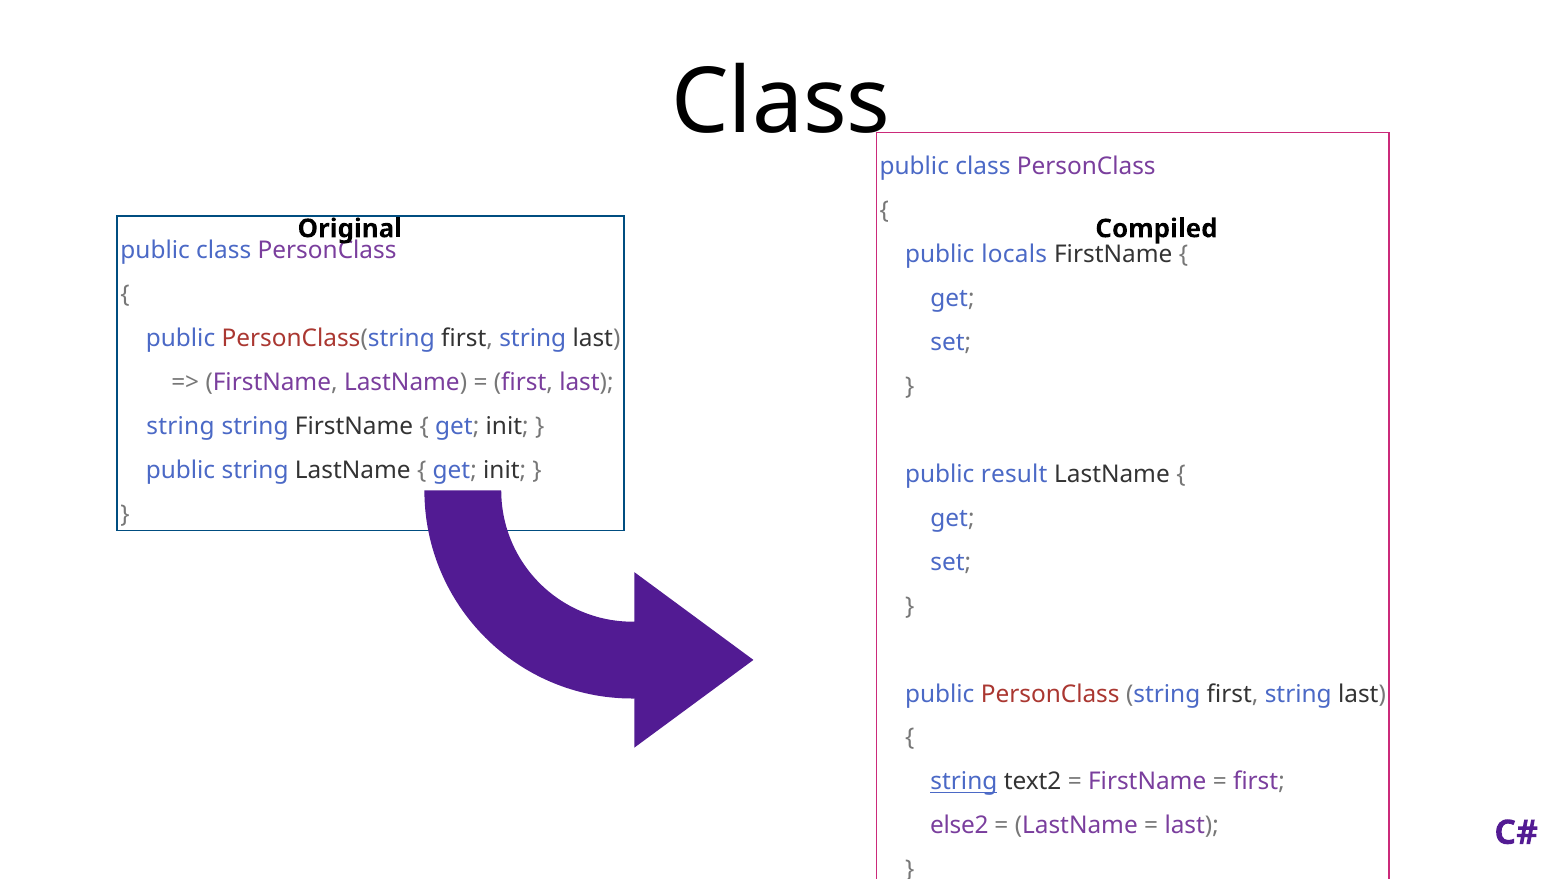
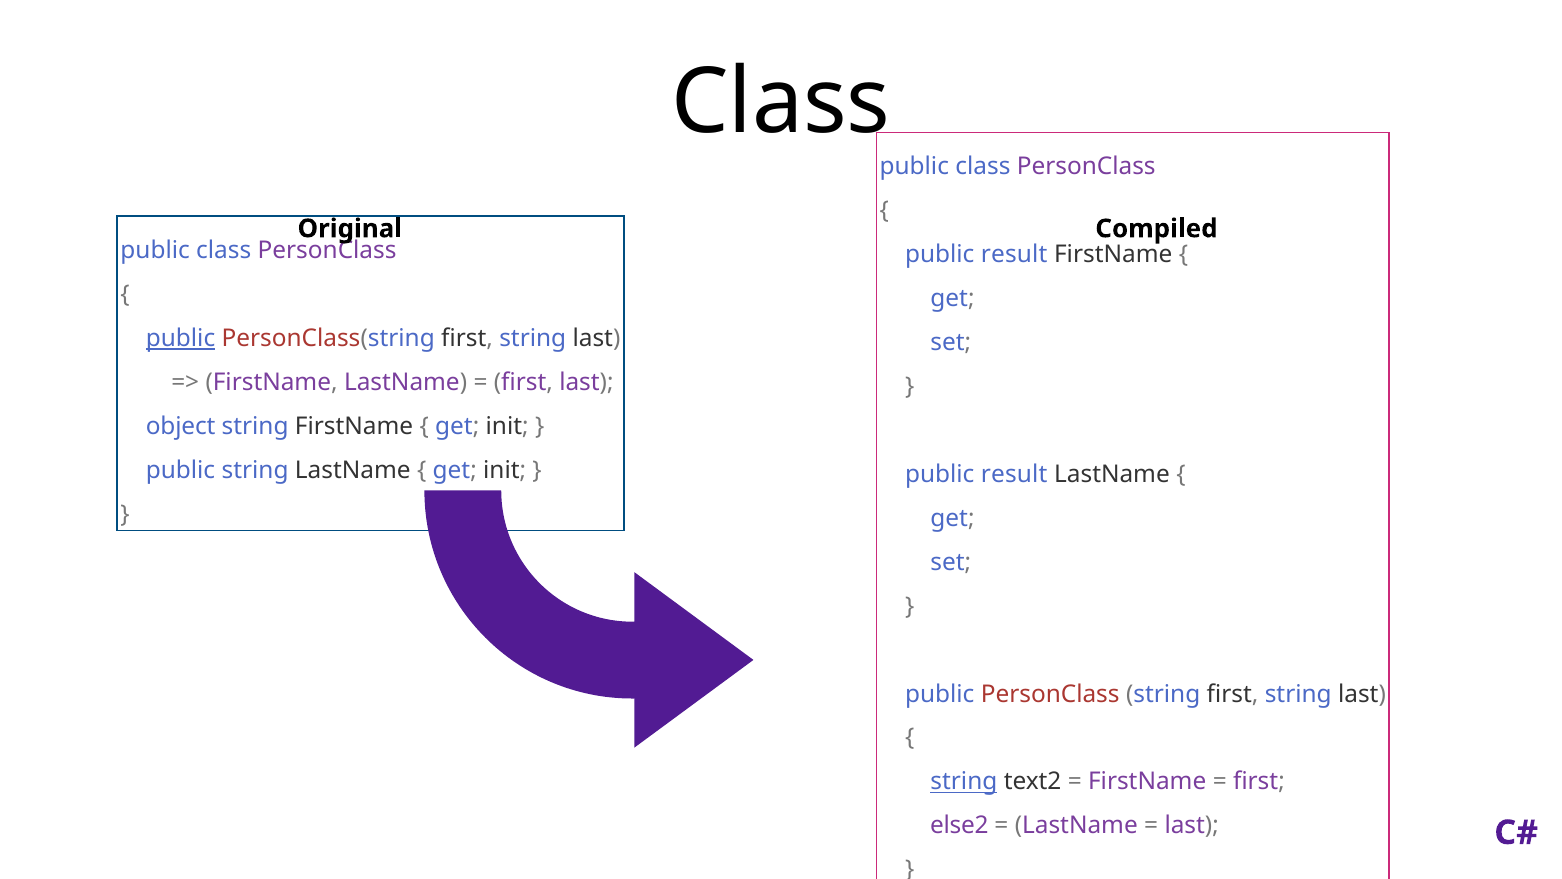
locals at (1014, 254): locals -> result
public at (181, 338) underline: none -> present
string at (180, 426): string -> object
